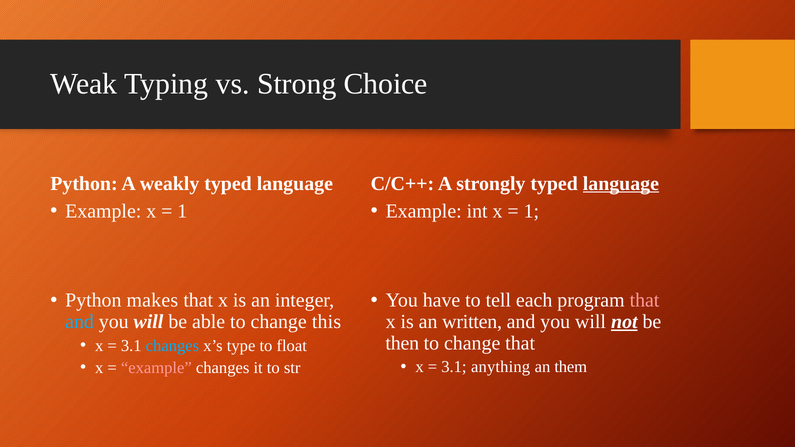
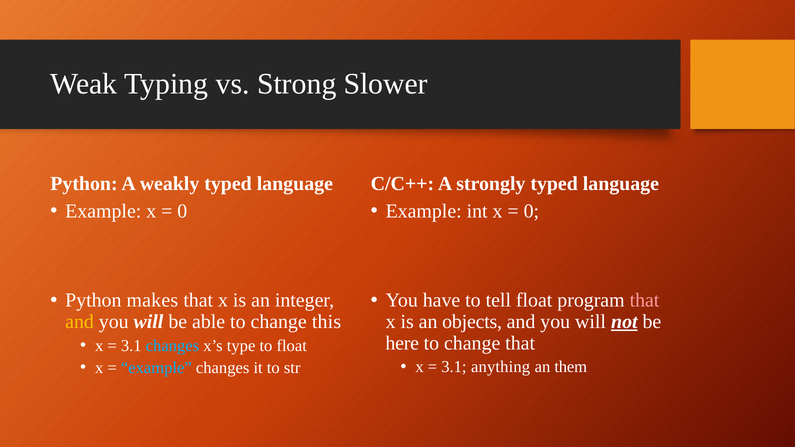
Choice: Choice -> Slower
language at (621, 184) underline: present -> none
1 at (182, 211): 1 -> 0
1 at (531, 211): 1 -> 0
tell each: each -> float
and at (80, 322) colour: light blue -> yellow
written: written -> objects
then: then -> here
example at (156, 368) colour: pink -> light blue
